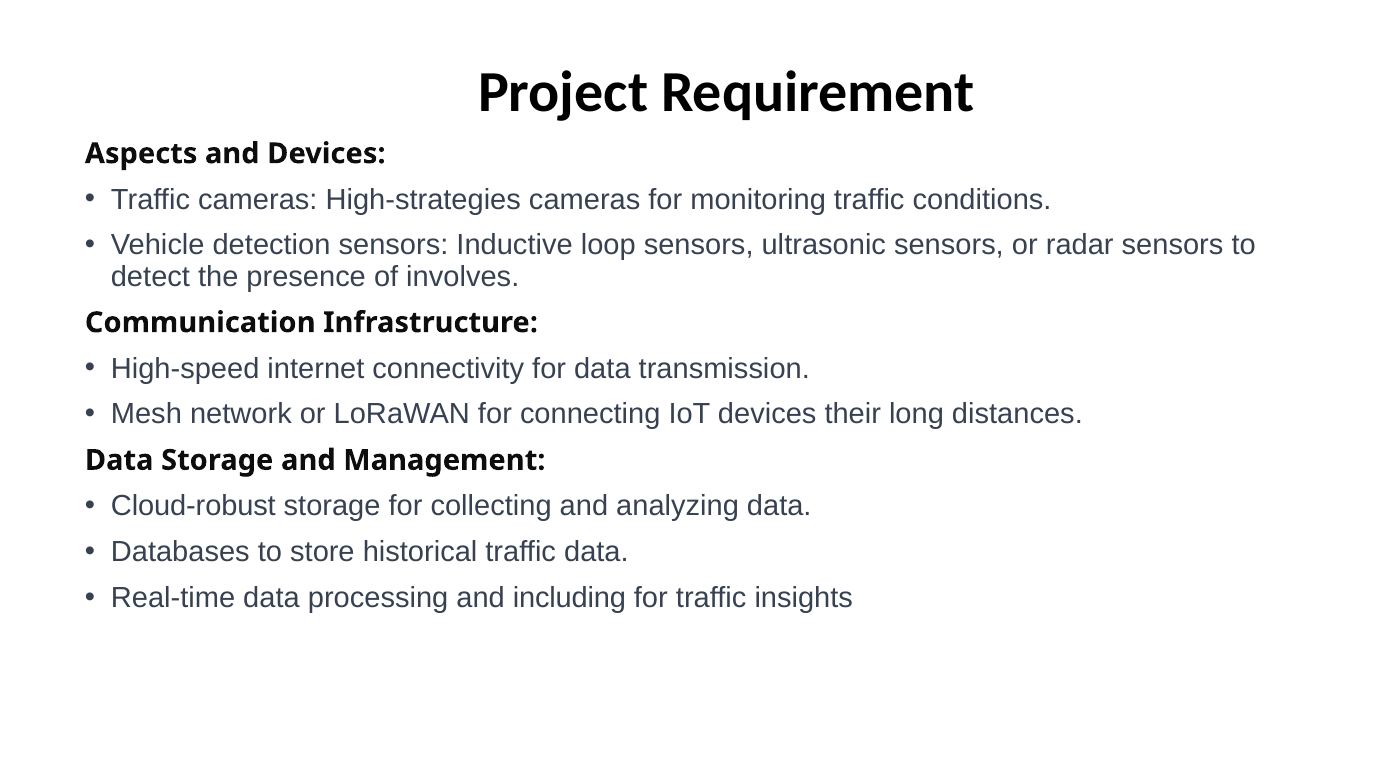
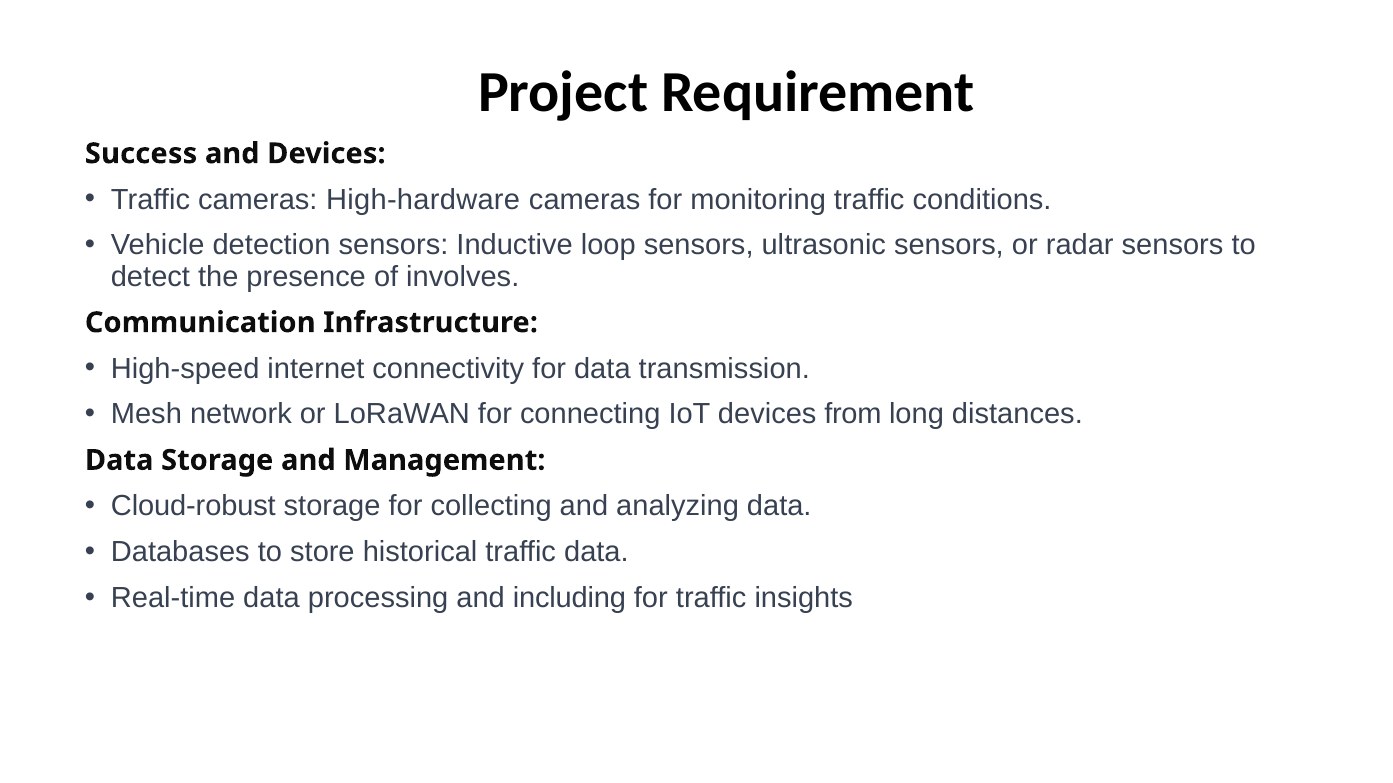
Aspects: Aspects -> Success
High-strategies: High-strategies -> High-hardware
their: their -> from
